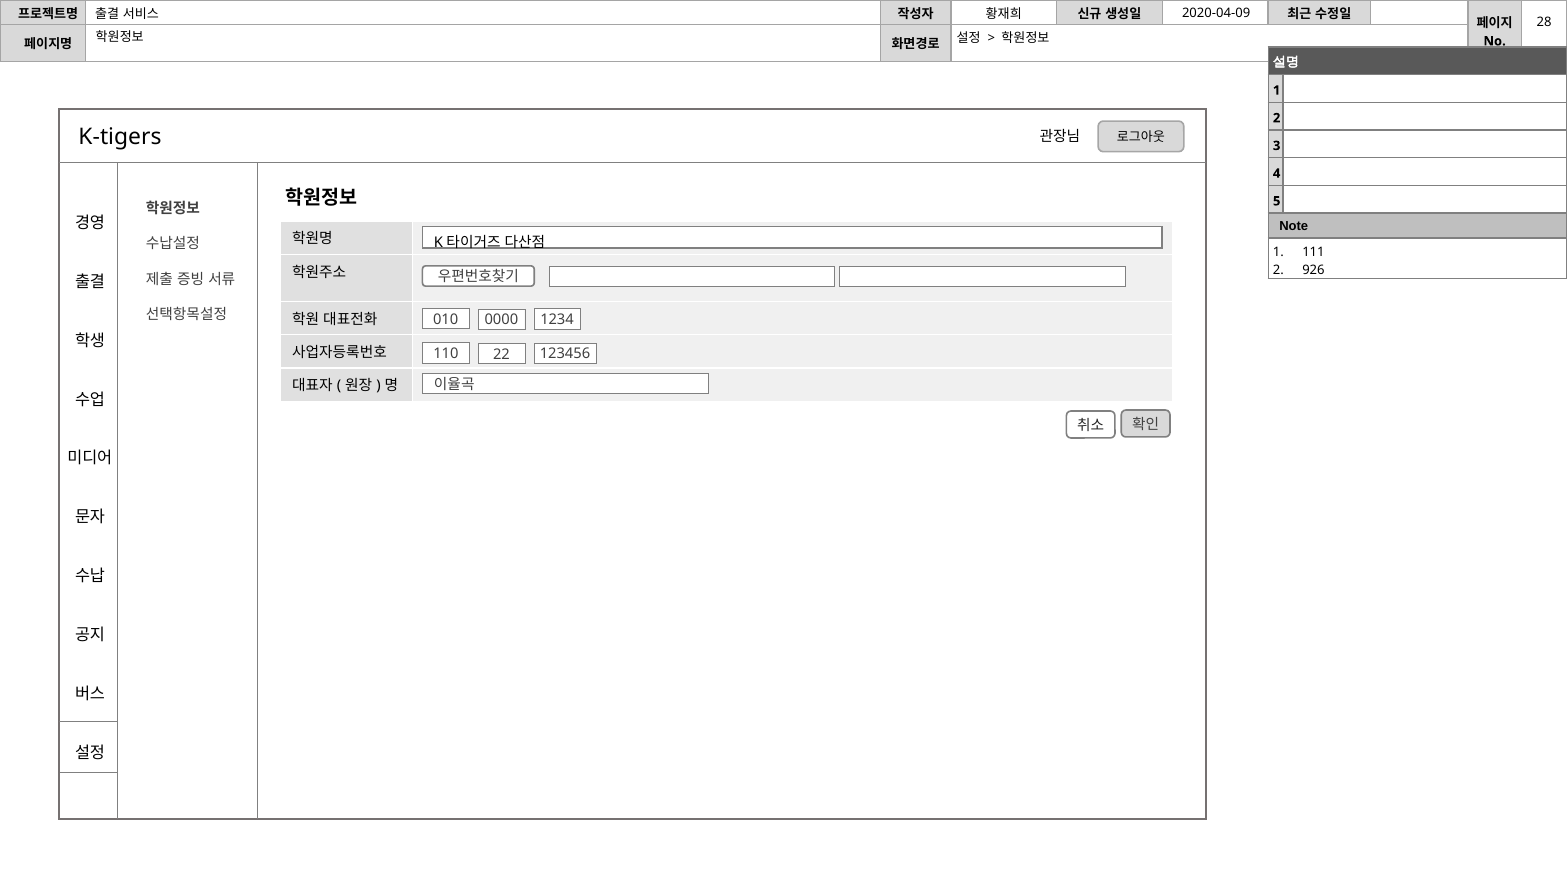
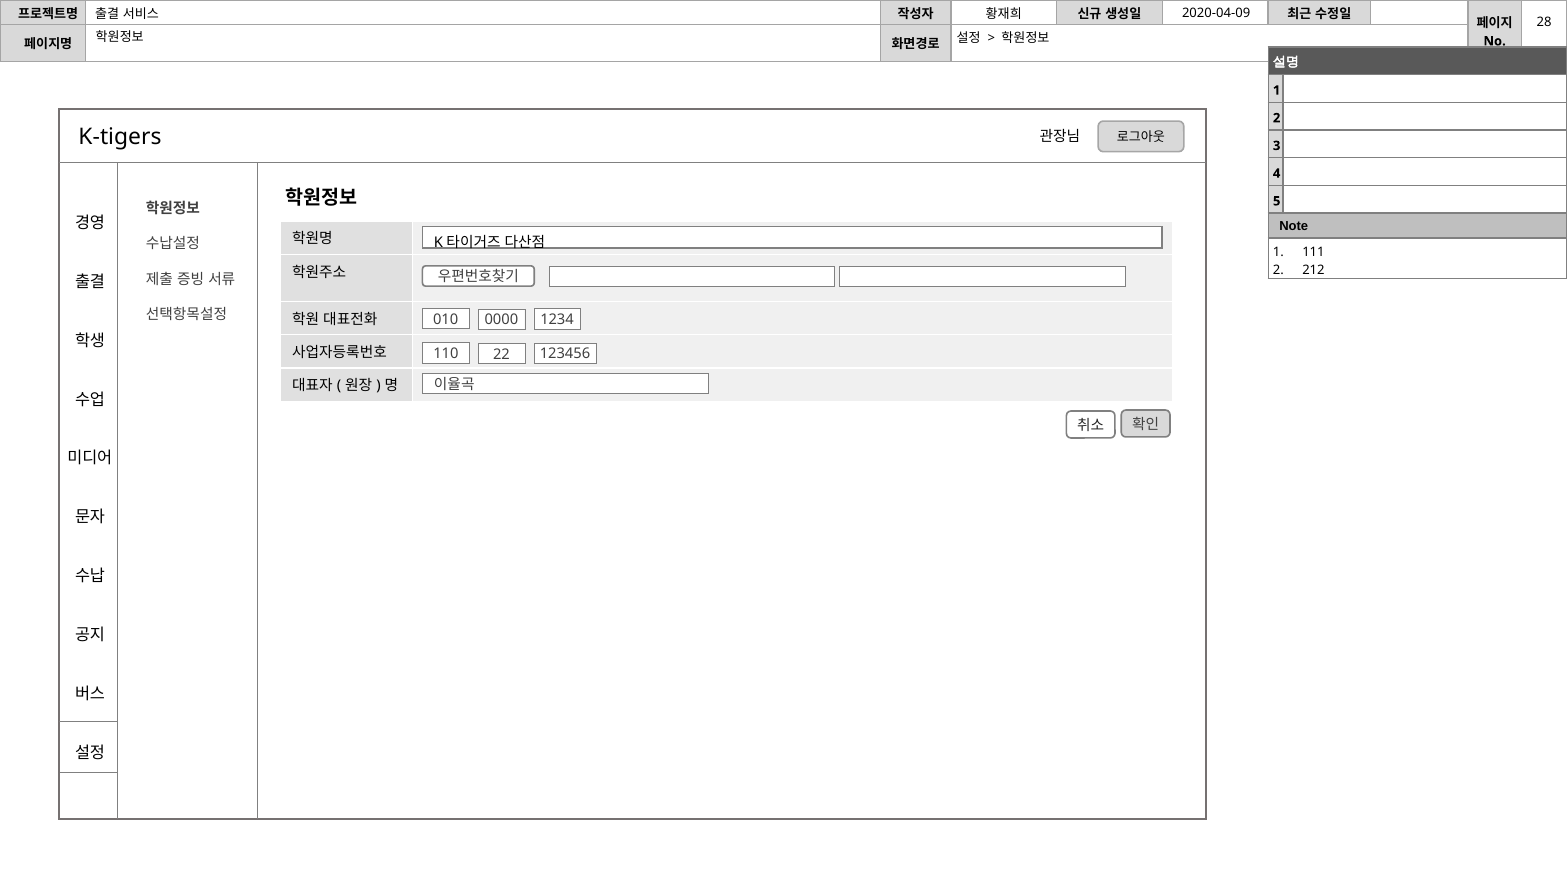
926: 926 -> 212
